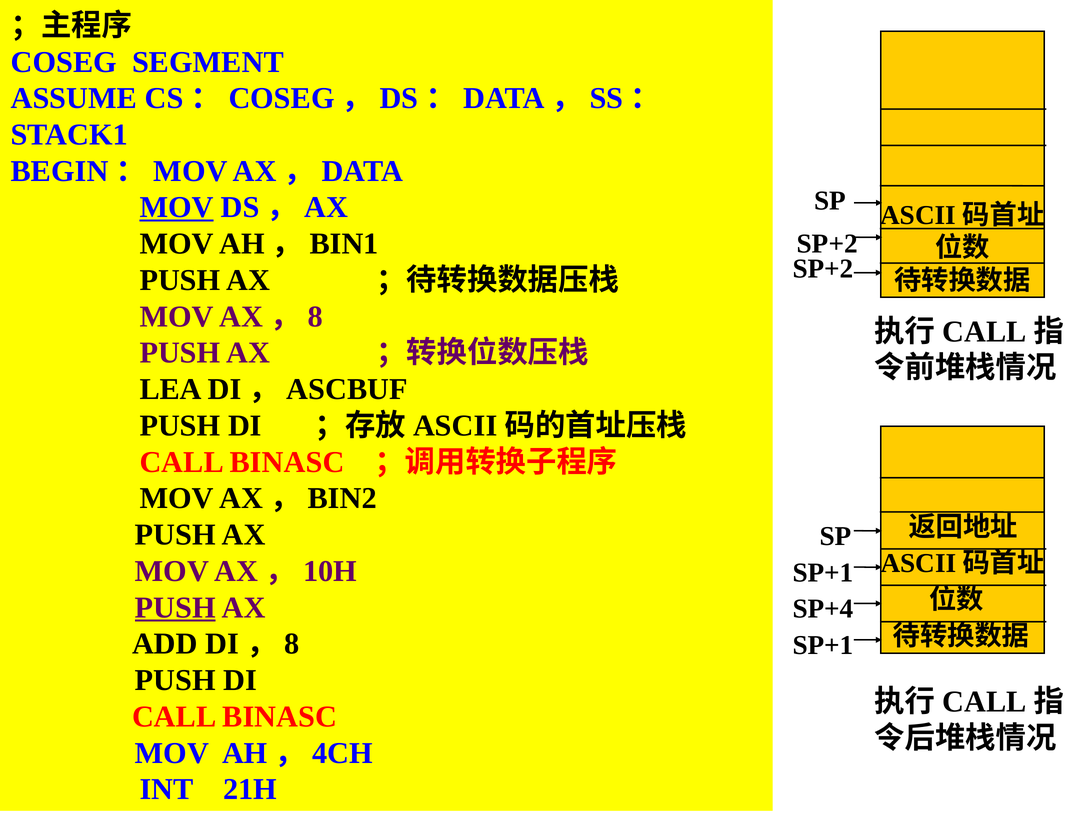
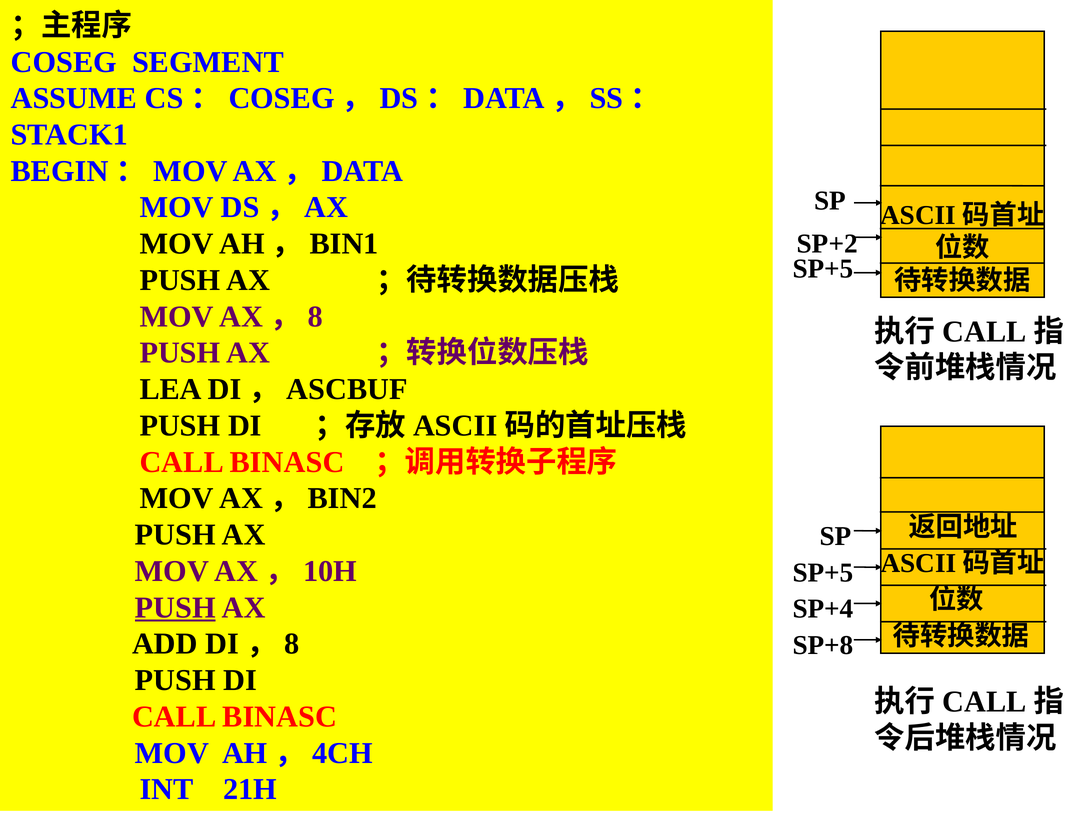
MOV at (177, 208) underline: present -> none
SP+2 at (823, 269): SP+2 -> SP+5
SP+1 at (823, 573): SP+1 -> SP+5
SP+1 at (823, 645): SP+1 -> SP+8
